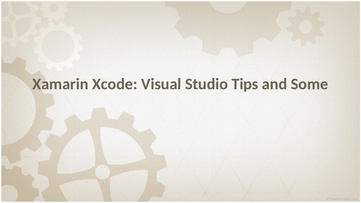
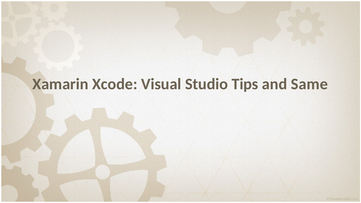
Some: Some -> Same
